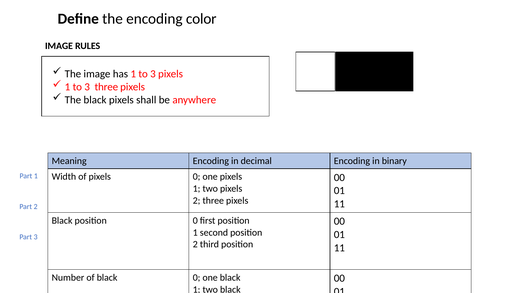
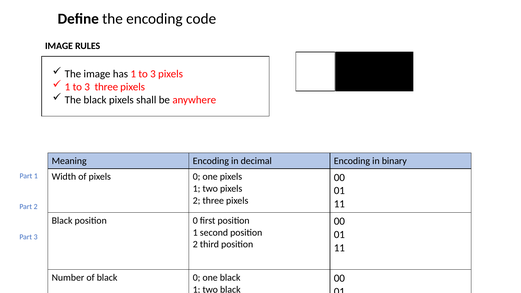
color: color -> code
